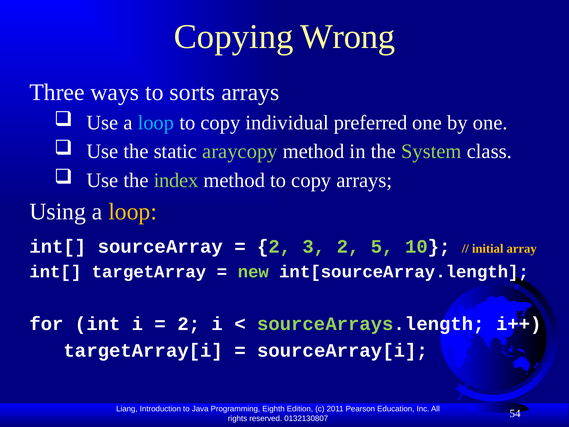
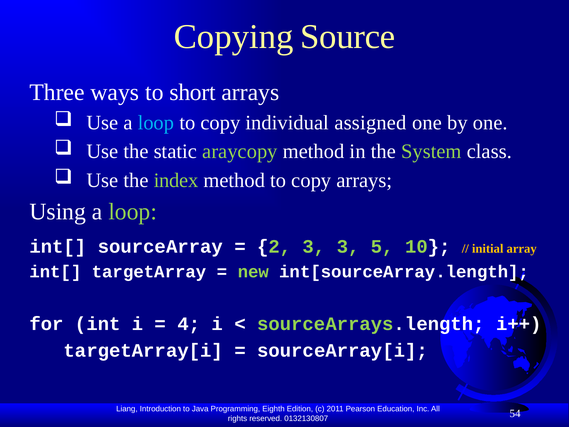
Wrong: Wrong -> Source
sorts: sorts -> short
preferred: preferred -> assigned
loop at (133, 212) colour: yellow -> light green
3 2: 2 -> 3
2 at (189, 324): 2 -> 4
